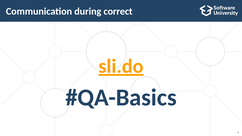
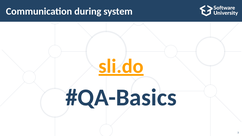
correct: correct -> system
